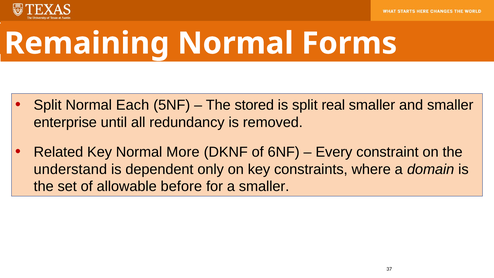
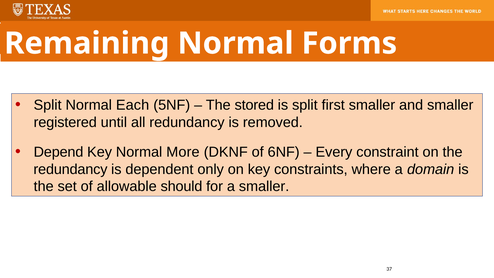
real: real -> first
enterprise: enterprise -> registered
Related: Related -> Depend
understand at (70, 169): understand -> redundancy
before: before -> should
